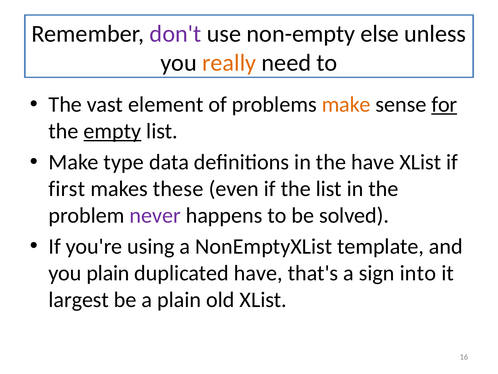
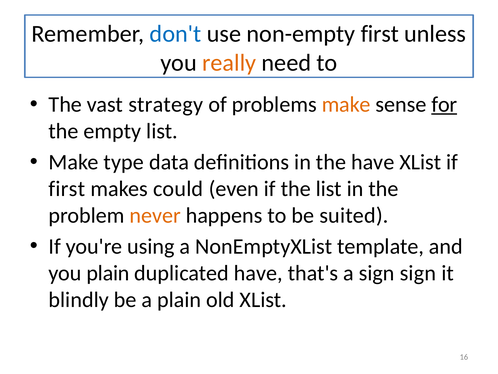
don't colour: purple -> blue
non-empty else: else -> first
element: element -> strategy
empty underline: present -> none
these: these -> could
never colour: purple -> orange
solved: solved -> suited
sign into: into -> sign
largest: largest -> blindly
